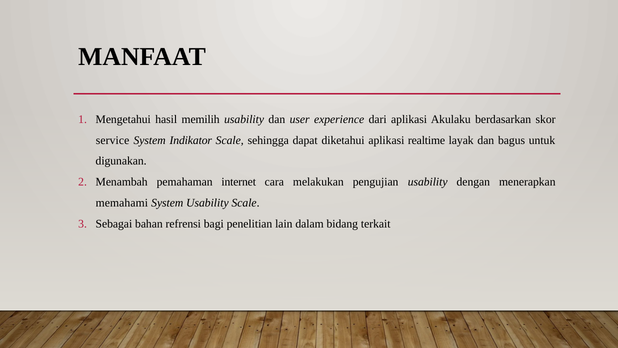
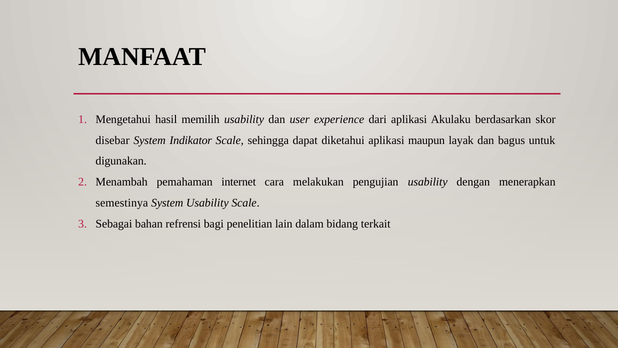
service: service -> disebar
realtime: realtime -> maupun
memahami: memahami -> semestinya
